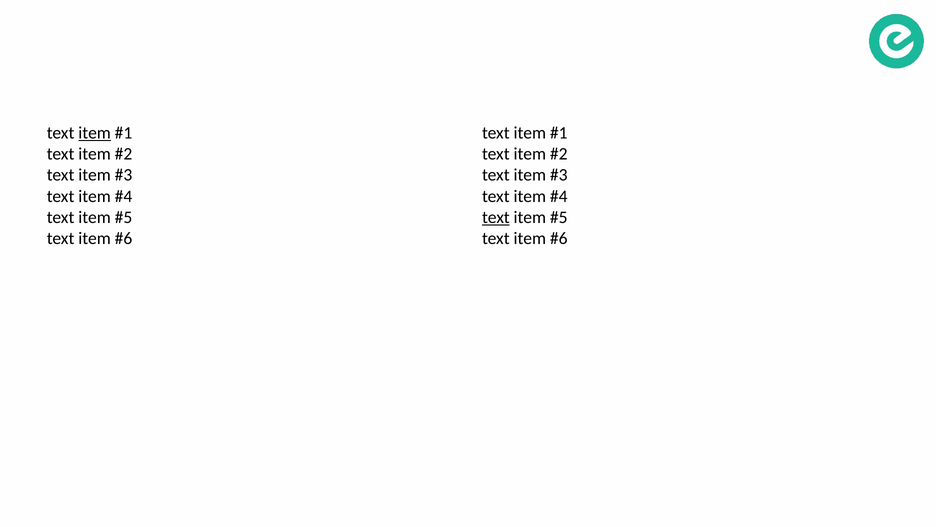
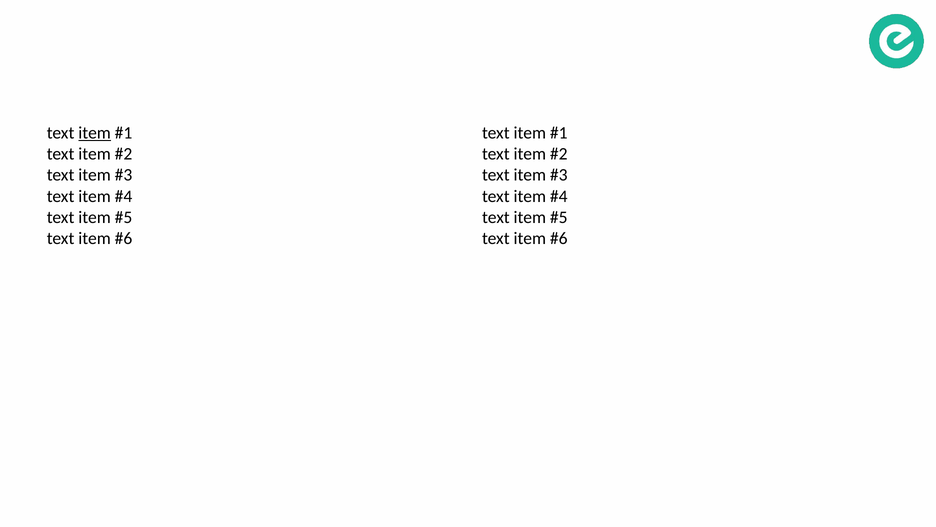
text at (496, 217) underline: present -> none
